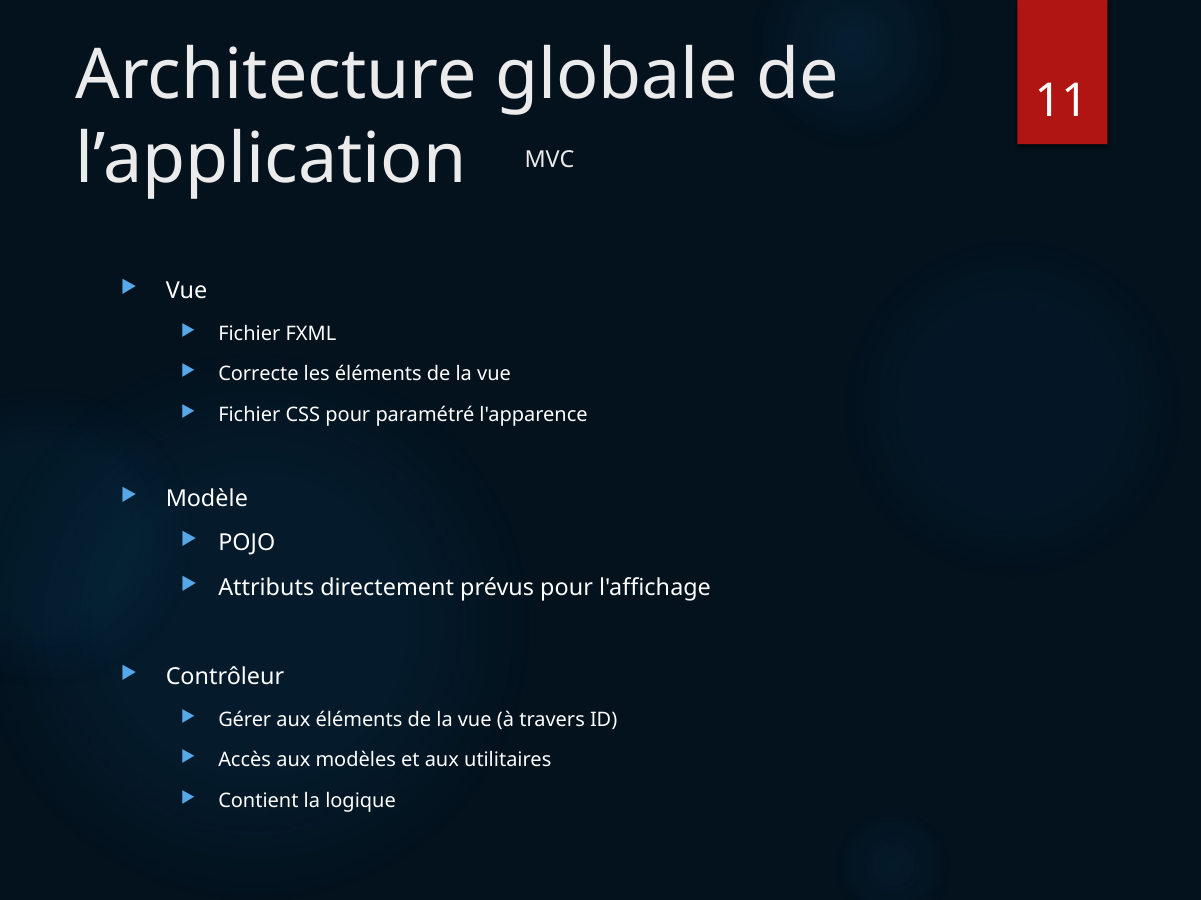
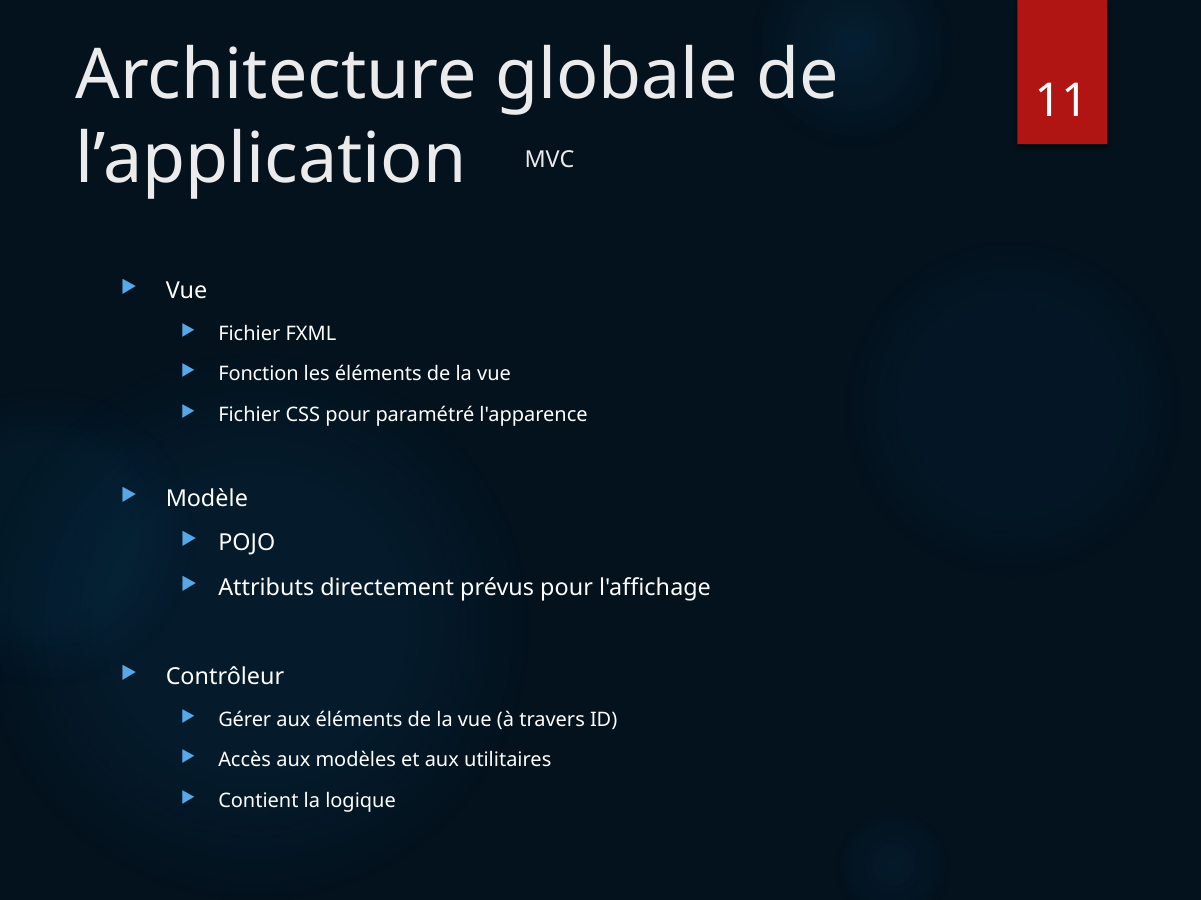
Correcte: Correcte -> Fonction
